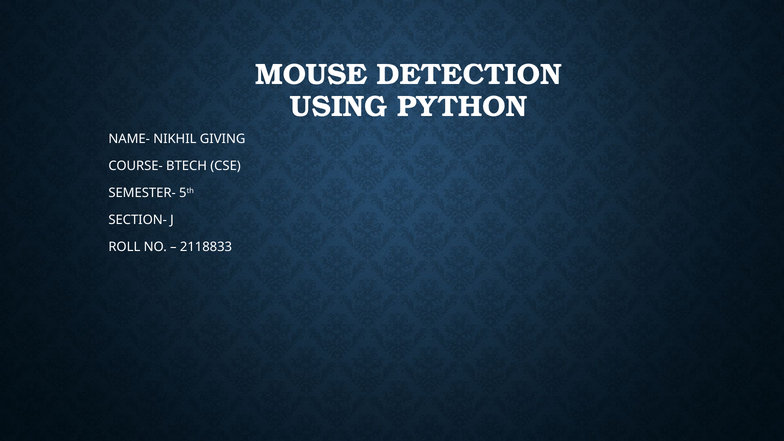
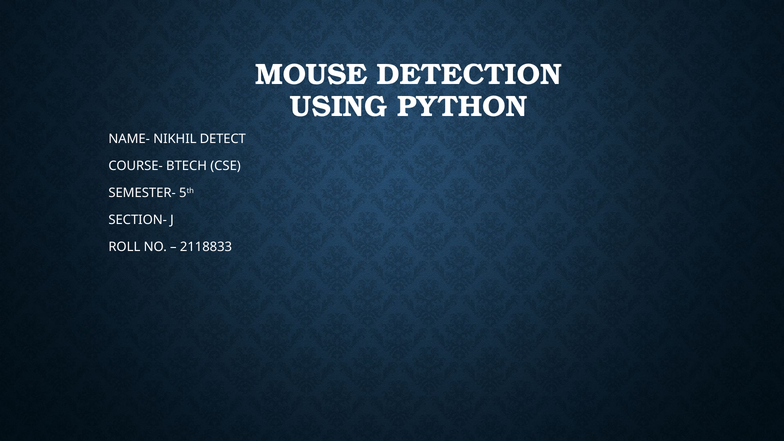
GIVING: GIVING -> DETECT
